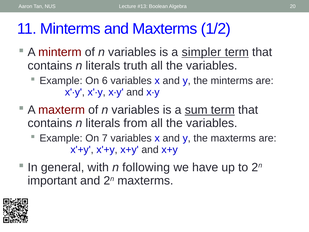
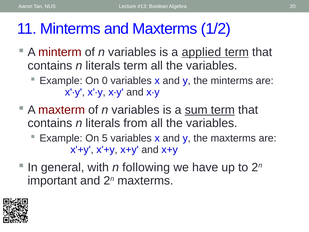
simpler: simpler -> applied
literals truth: truth -> term
6: 6 -> 0
7: 7 -> 5
